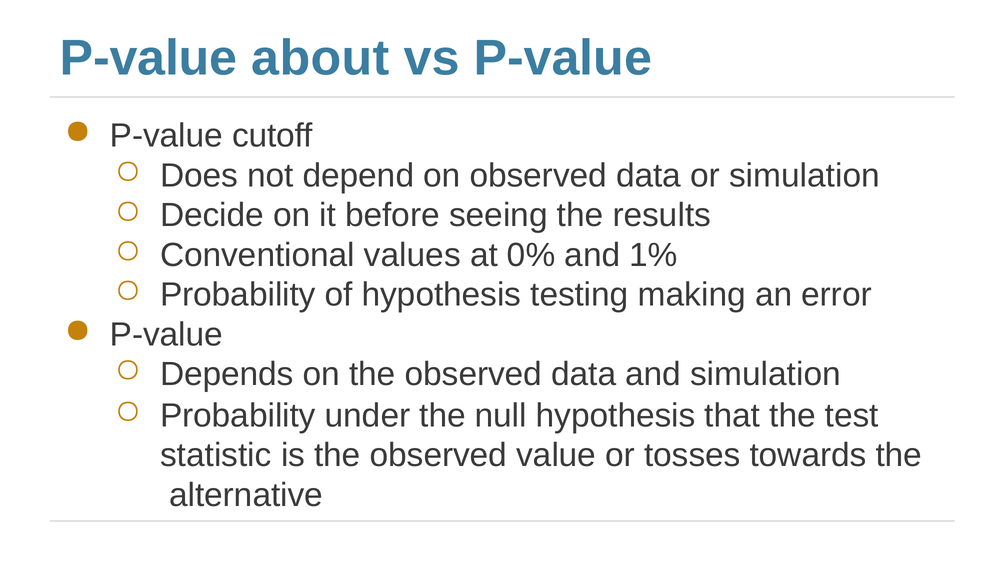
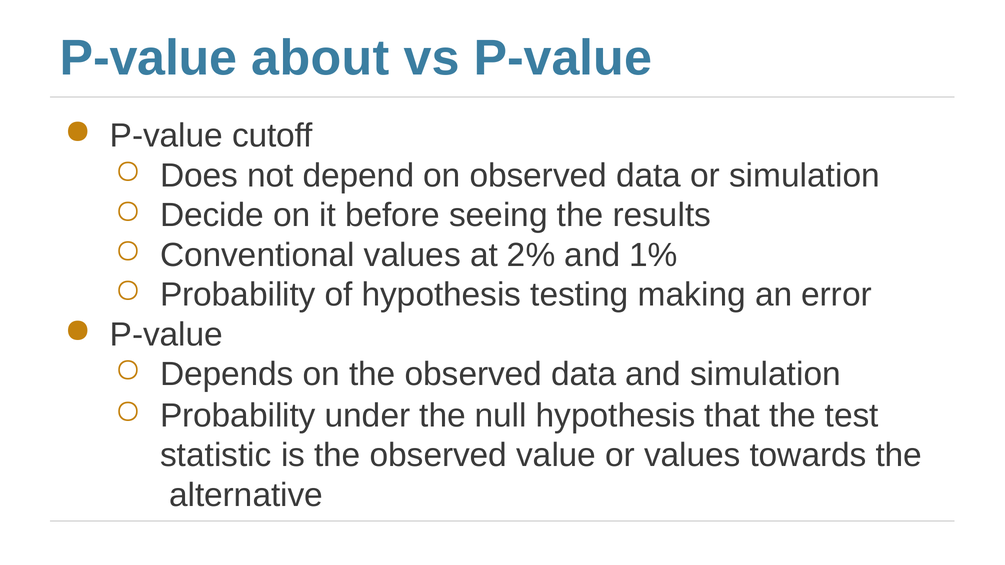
0%: 0% -> 2%
or tosses: tosses -> values
